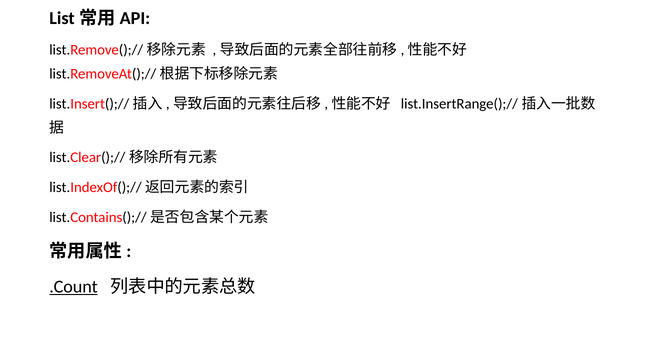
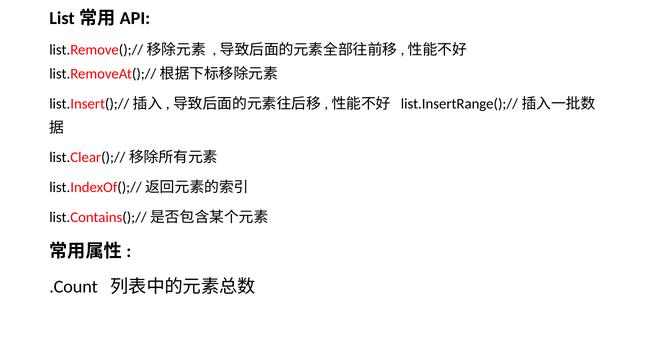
.Count underline: present -> none
